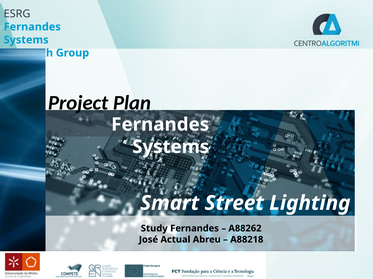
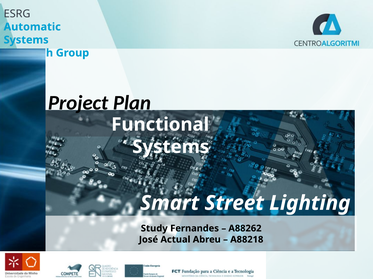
Fernandes at (32, 27): Fernandes -> Automatic
Fernandes at (160, 125): Fernandes -> Functional
